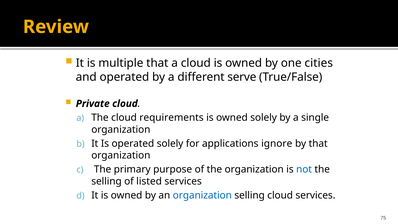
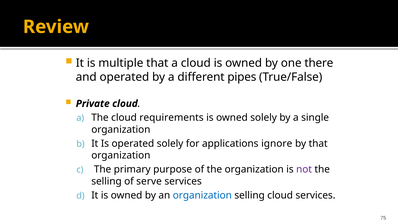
cities: cities -> there
serve: serve -> pipes
not colour: blue -> purple
listed: listed -> serve
